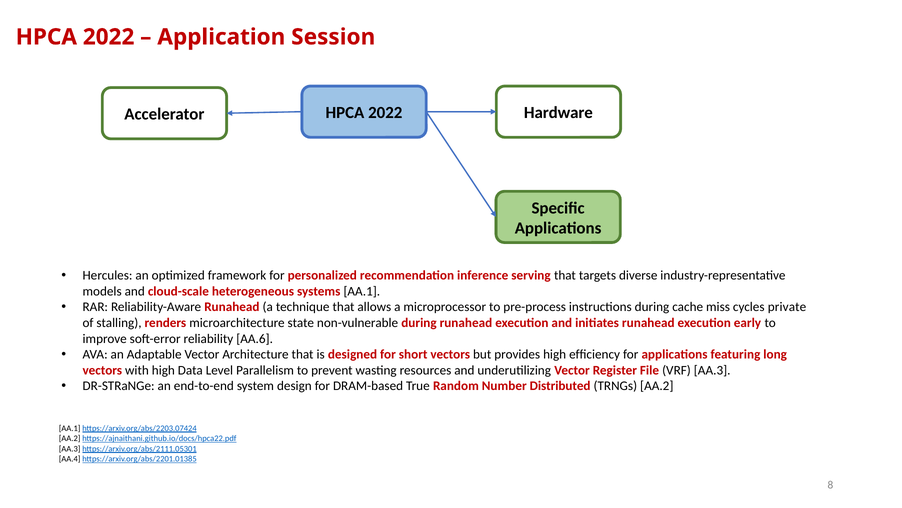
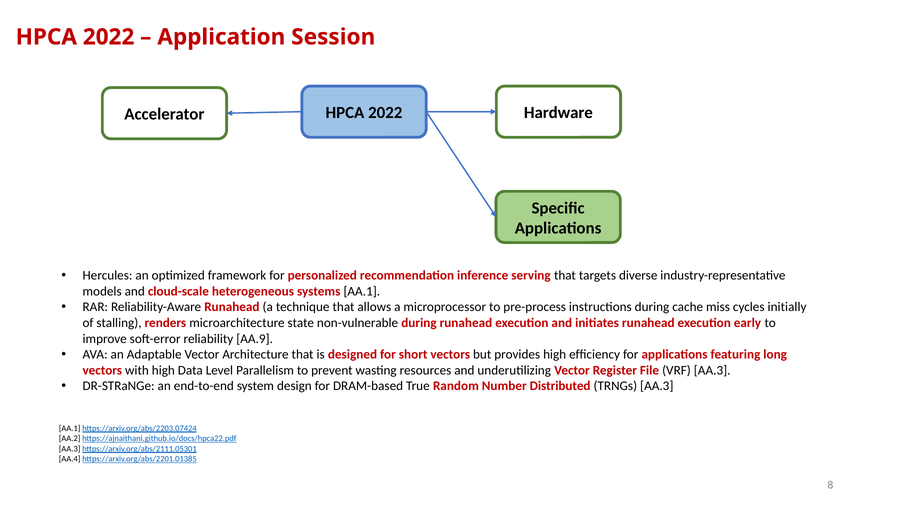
private: private -> initially
AA.6: AA.6 -> AA.9
TRNGs AA.2: AA.2 -> AA.3
